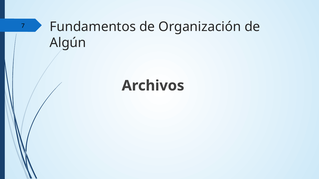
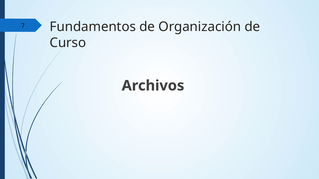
Algún: Algún -> Curso
